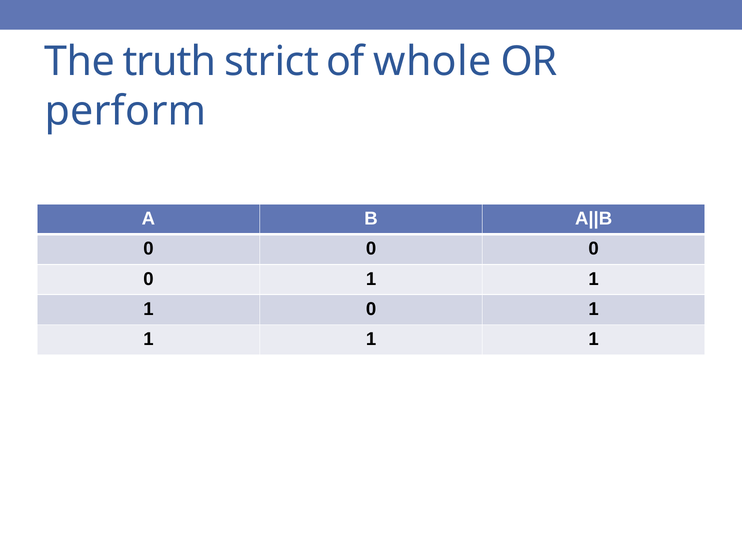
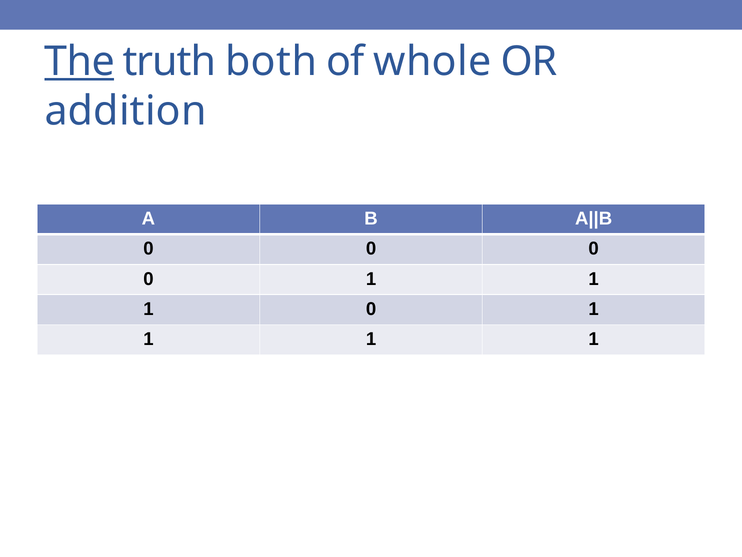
The underline: none -> present
strict: strict -> both
perform: perform -> addition
